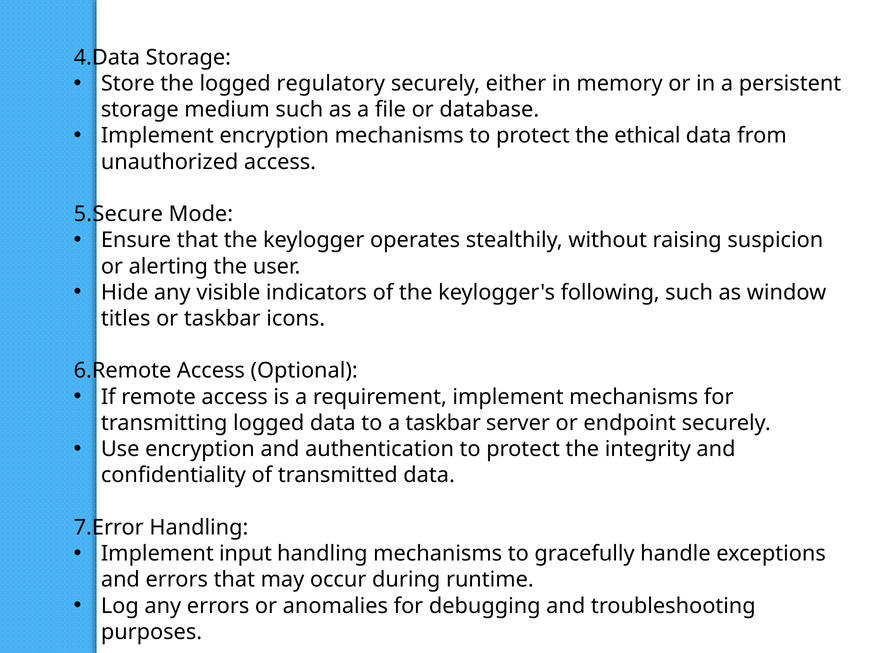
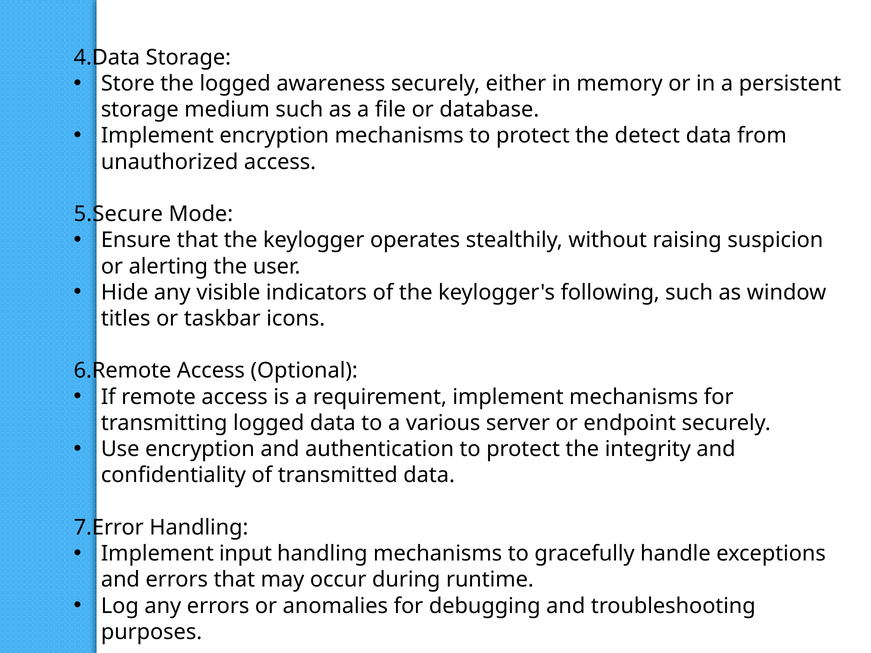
regulatory: regulatory -> awareness
ethical: ethical -> detect
a taskbar: taskbar -> various
